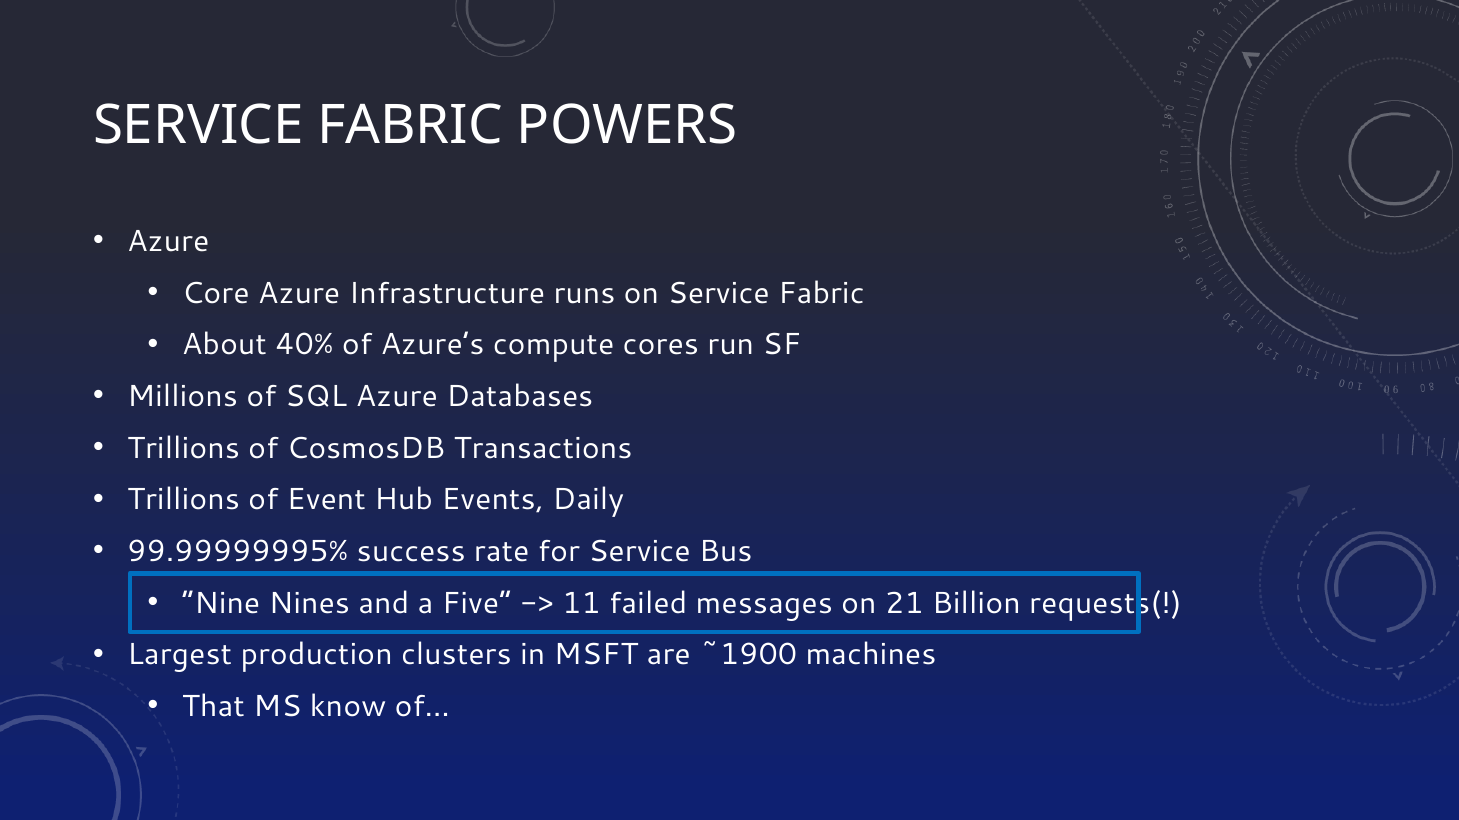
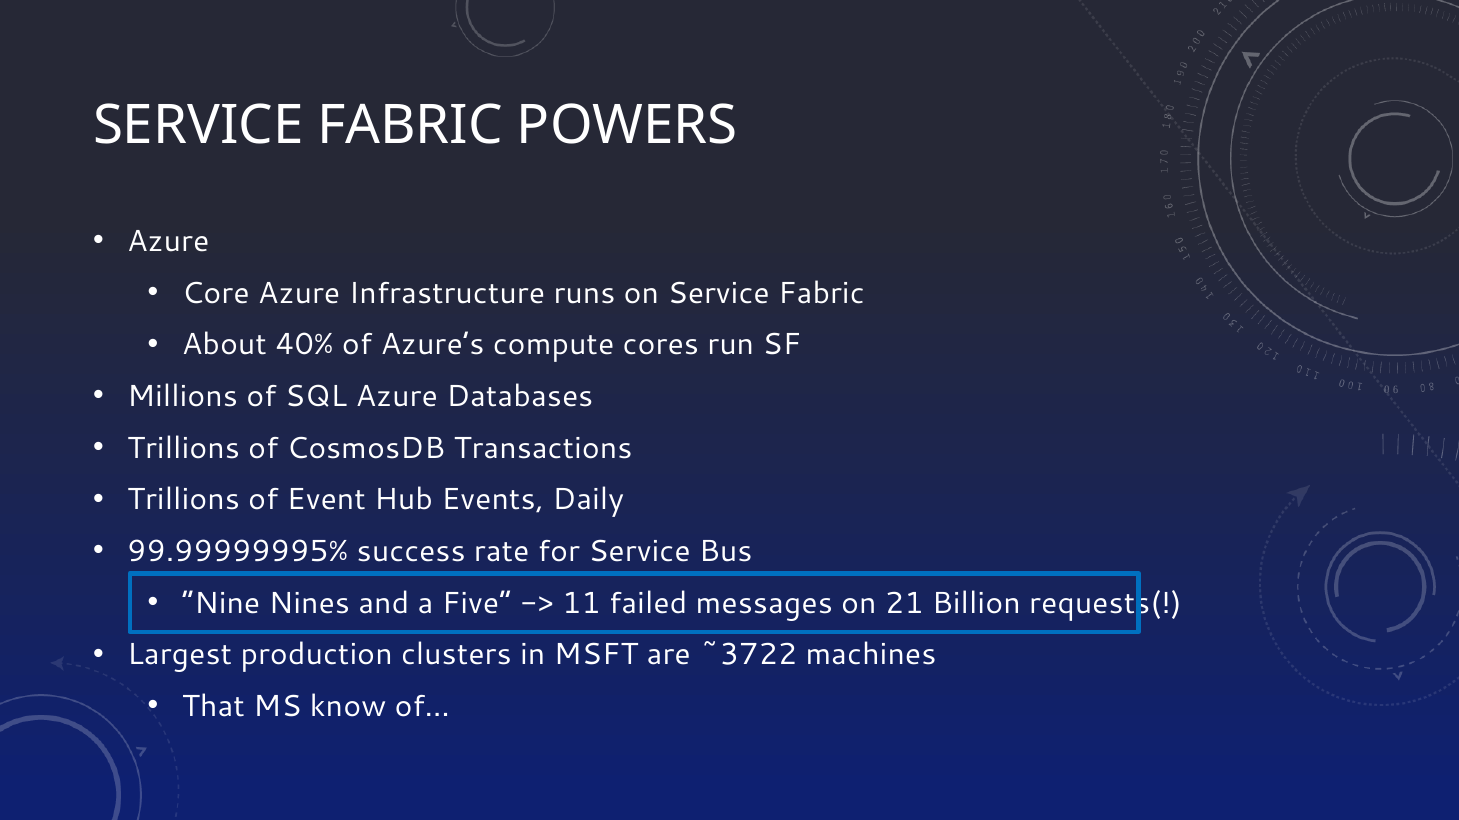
~1900: ~1900 -> ~3722
